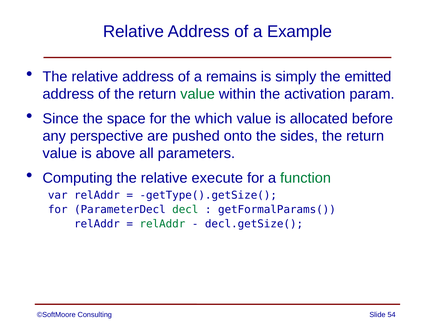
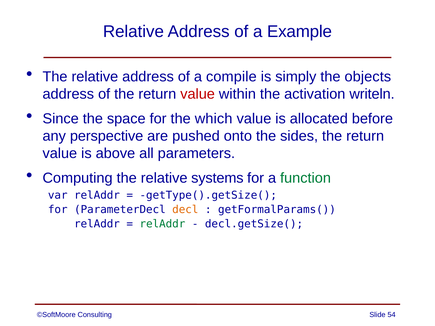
remains: remains -> compile
emitted: emitted -> objects
value at (198, 94) colour: green -> red
param: param -> writeln
execute: execute -> systems
decl colour: green -> orange
